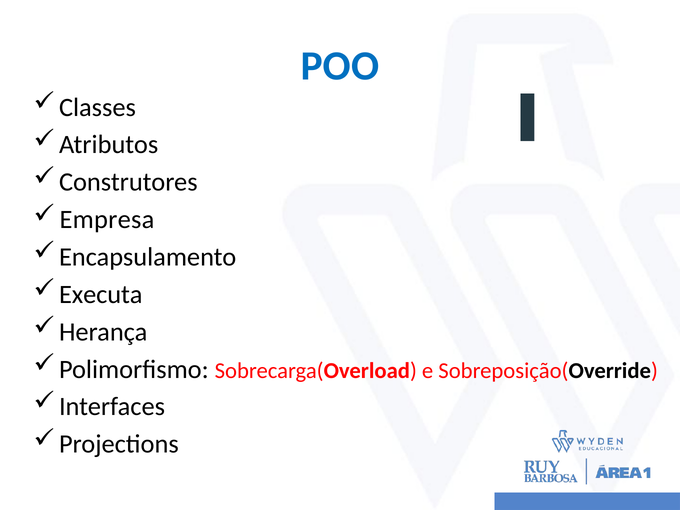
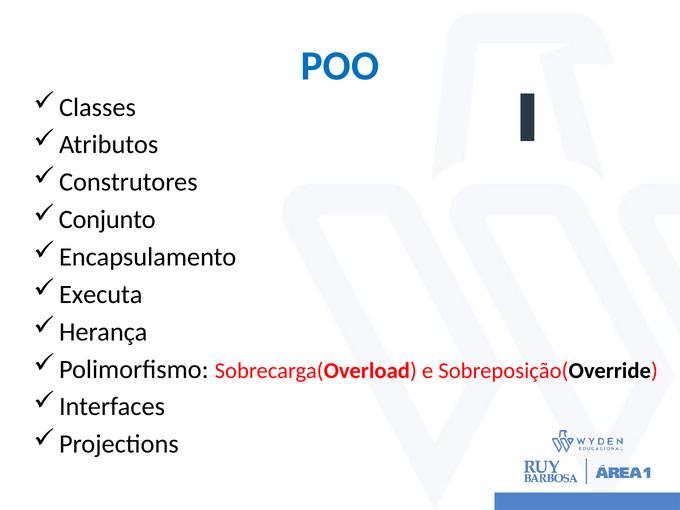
Empresa: Empresa -> Conjunto
